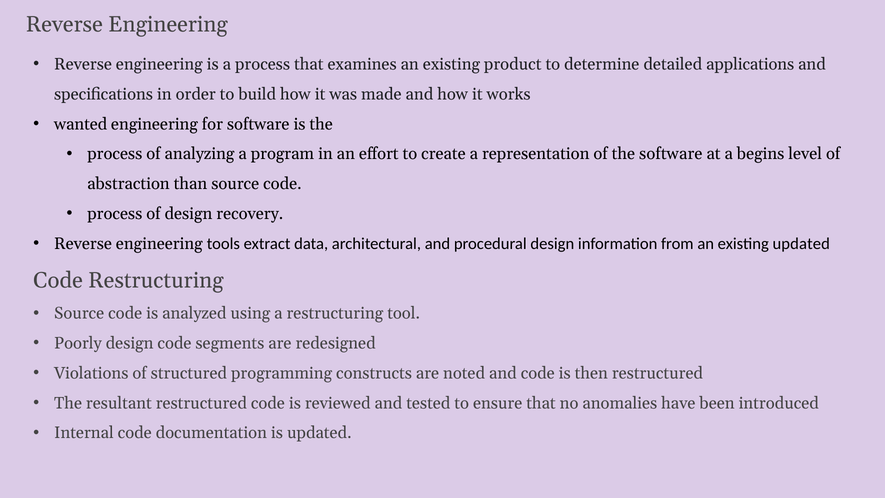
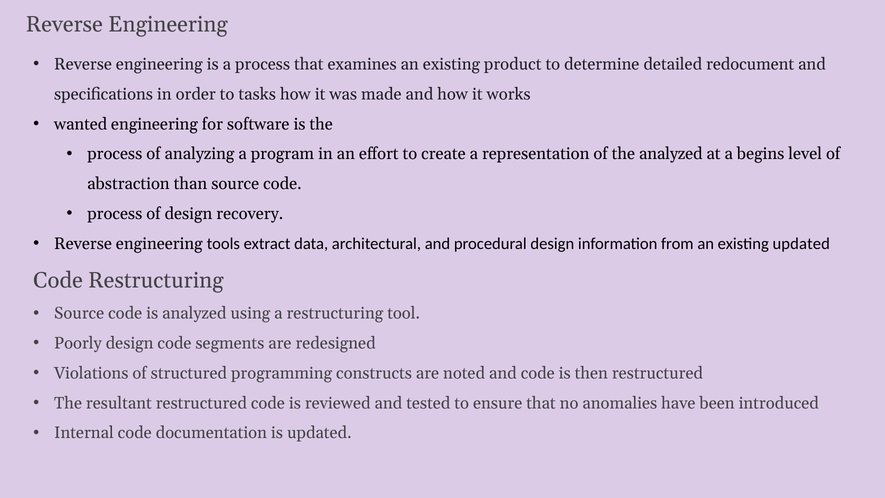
applications: applications -> redocument
build: build -> tasks
the software: software -> analyzed
